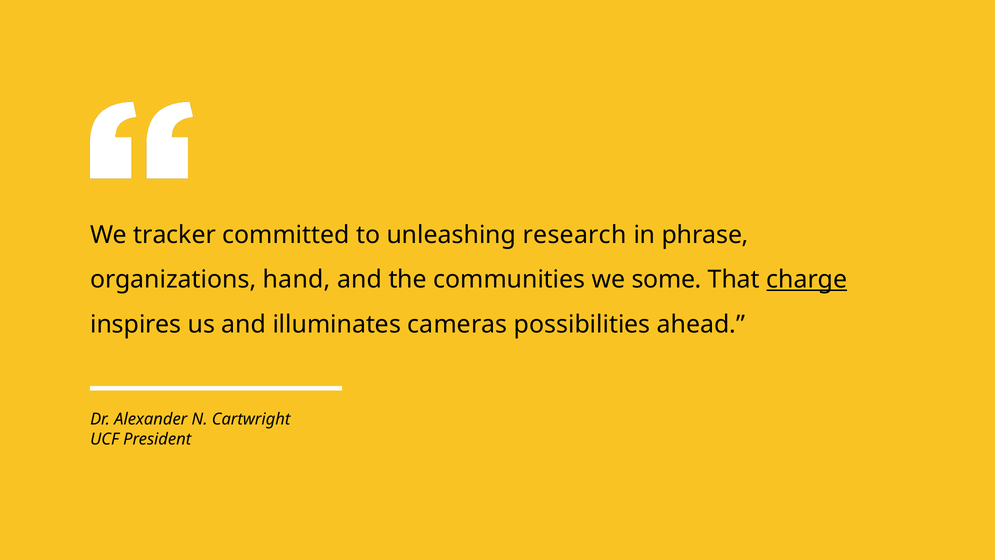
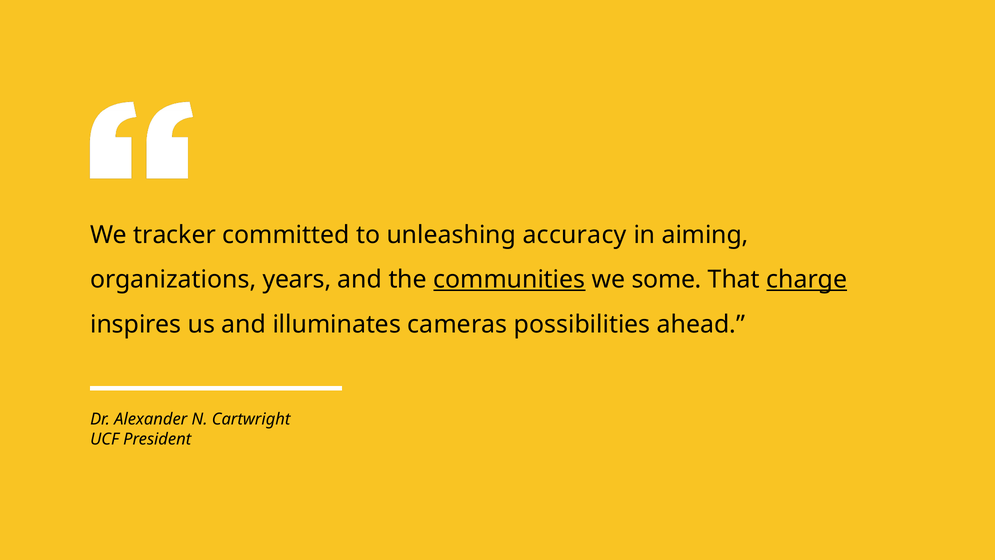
research: research -> accuracy
phrase: phrase -> aiming
hand: hand -> years
communities underline: none -> present
